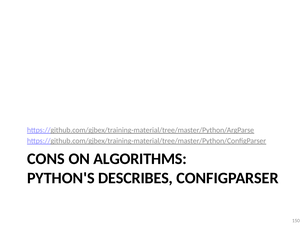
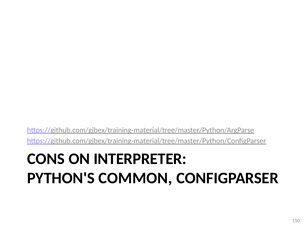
ALGORITHMS: ALGORITHMS -> INTERPRETER
DESCRIBES: DESCRIBES -> COMMON
